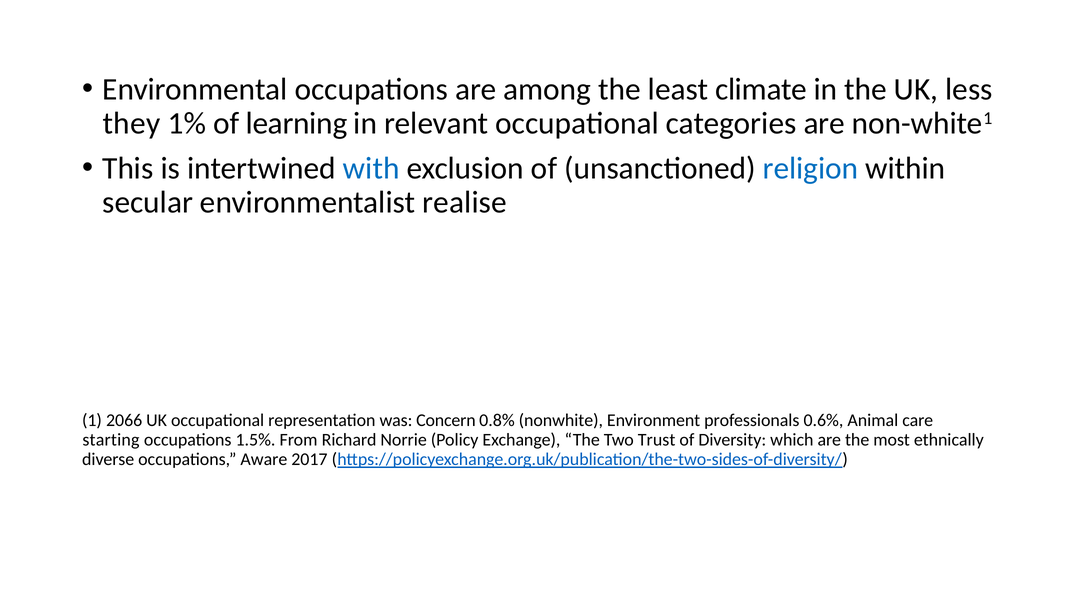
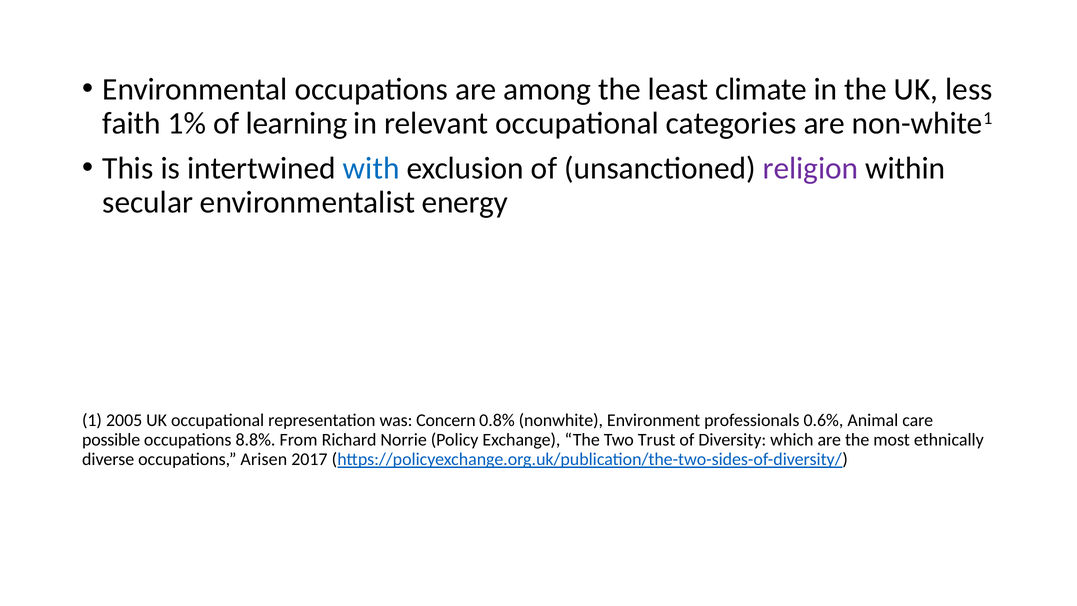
they: they -> faith
religion colour: blue -> purple
realise: realise -> energy
2066: 2066 -> 2005
starting: starting -> possible
1.5%: 1.5% -> 8.8%
Aware: Aware -> Arisen
